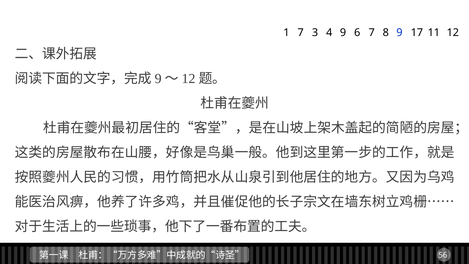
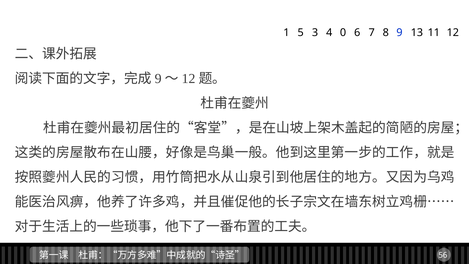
1 7: 7 -> 5
4 9: 9 -> 0
17: 17 -> 13
